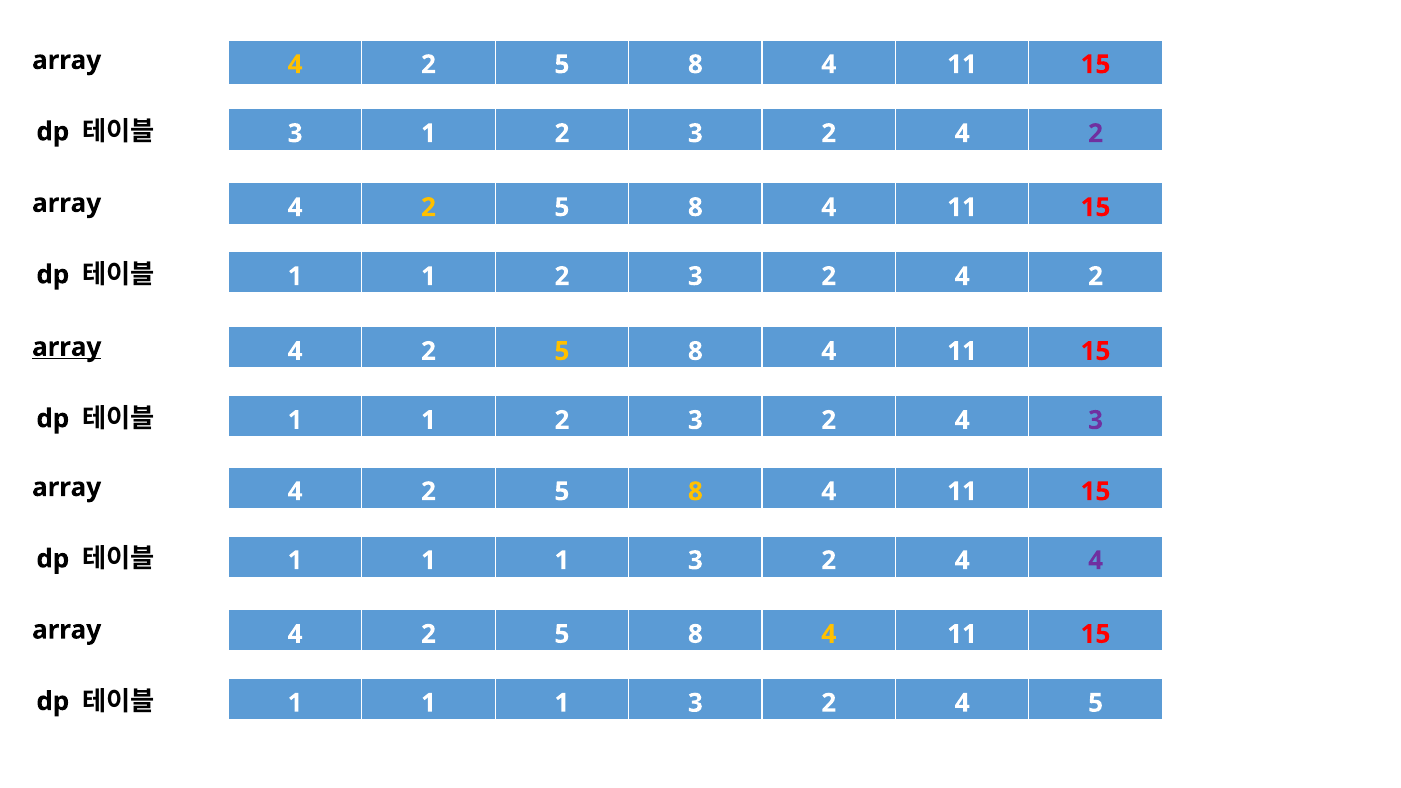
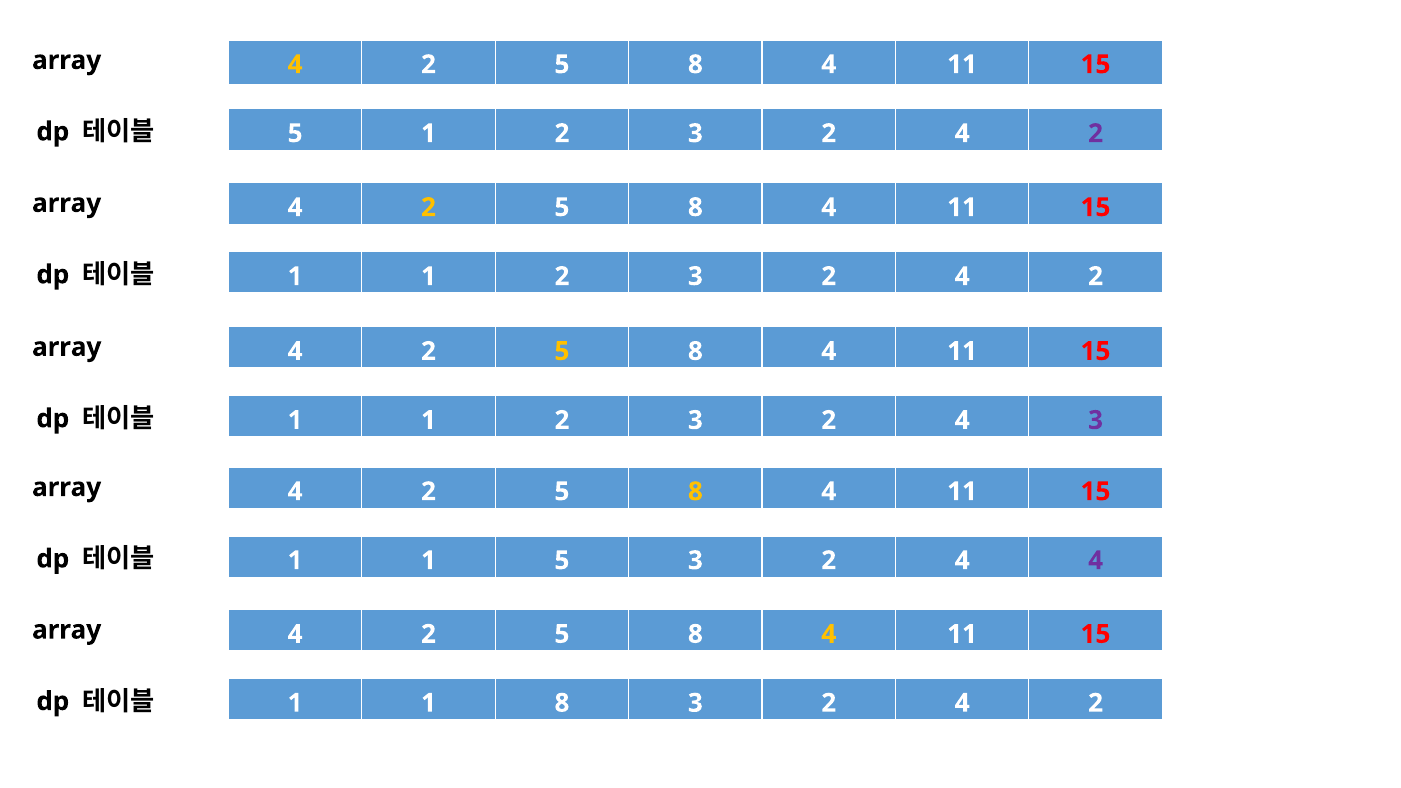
3 at (295, 133): 3 -> 5
array at (67, 347) underline: present -> none
1 at (562, 561): 1 -> 5
1 at (562, 703): 1 -> 8
5 at (1096, 703): 5 -> 2
